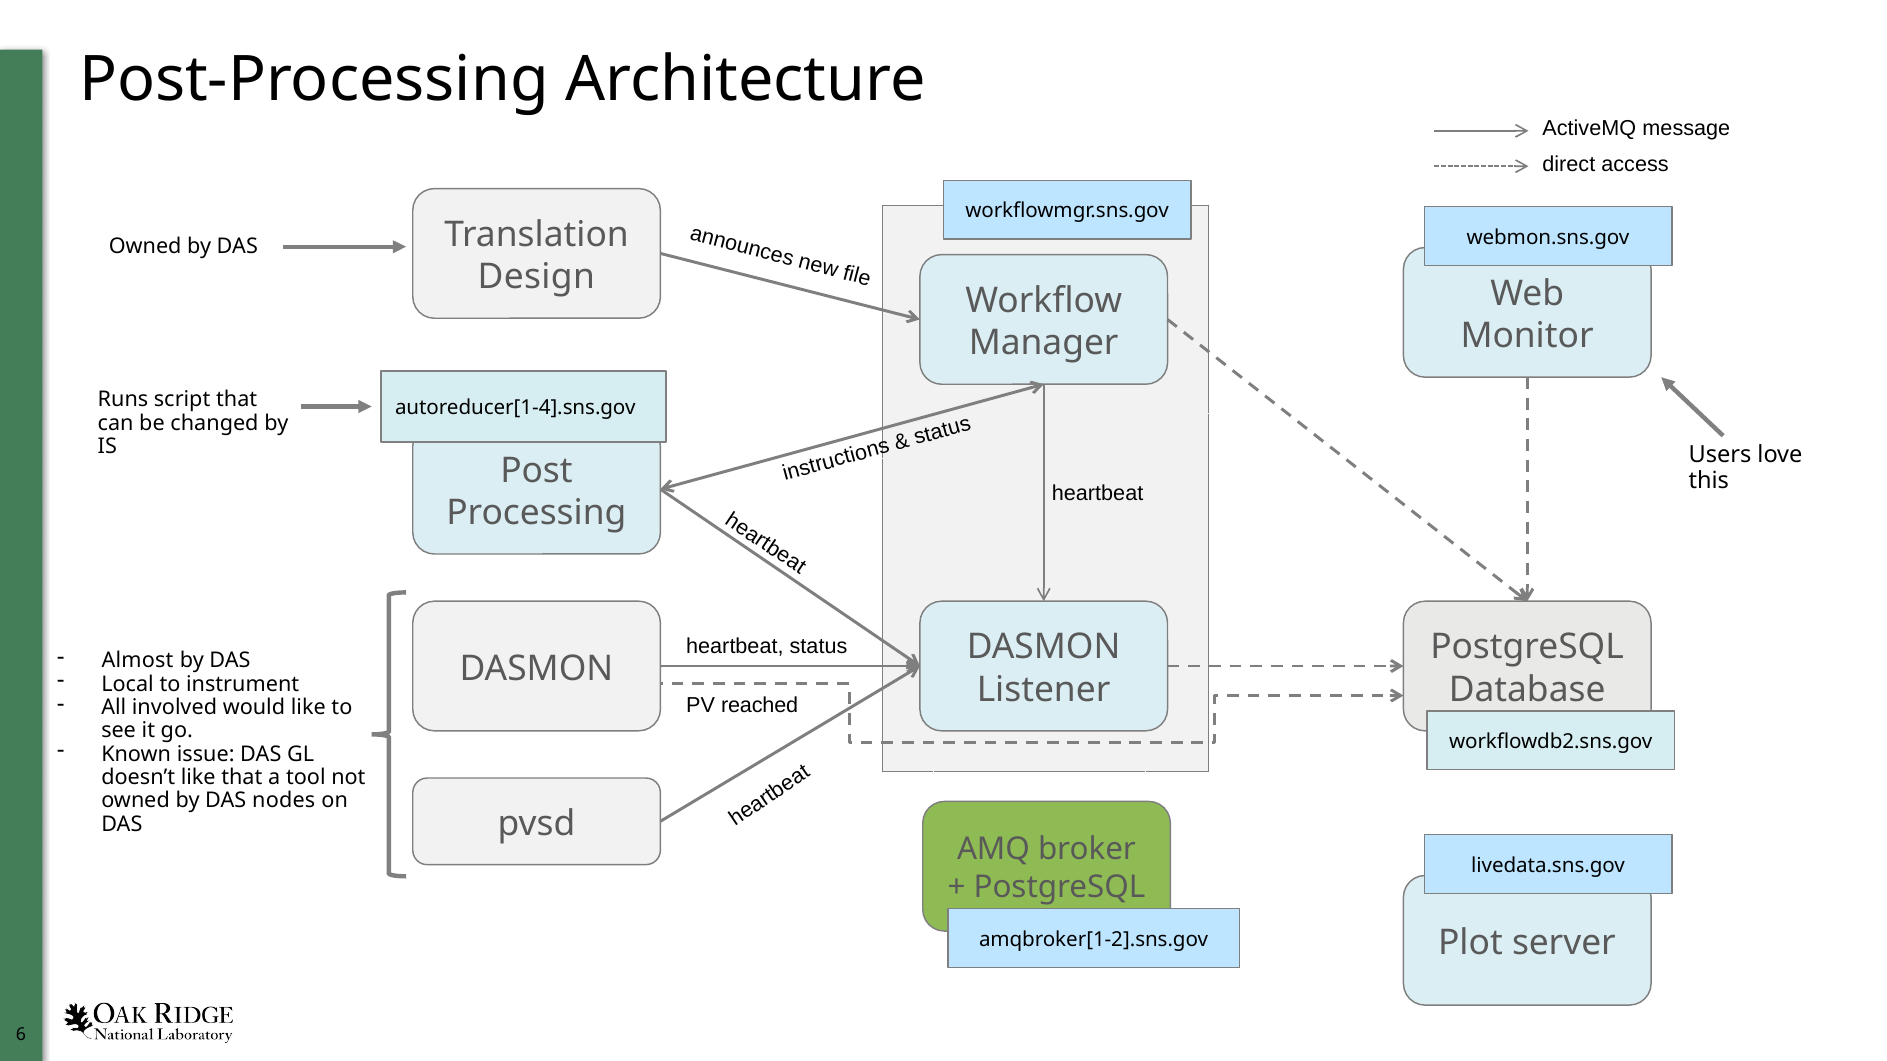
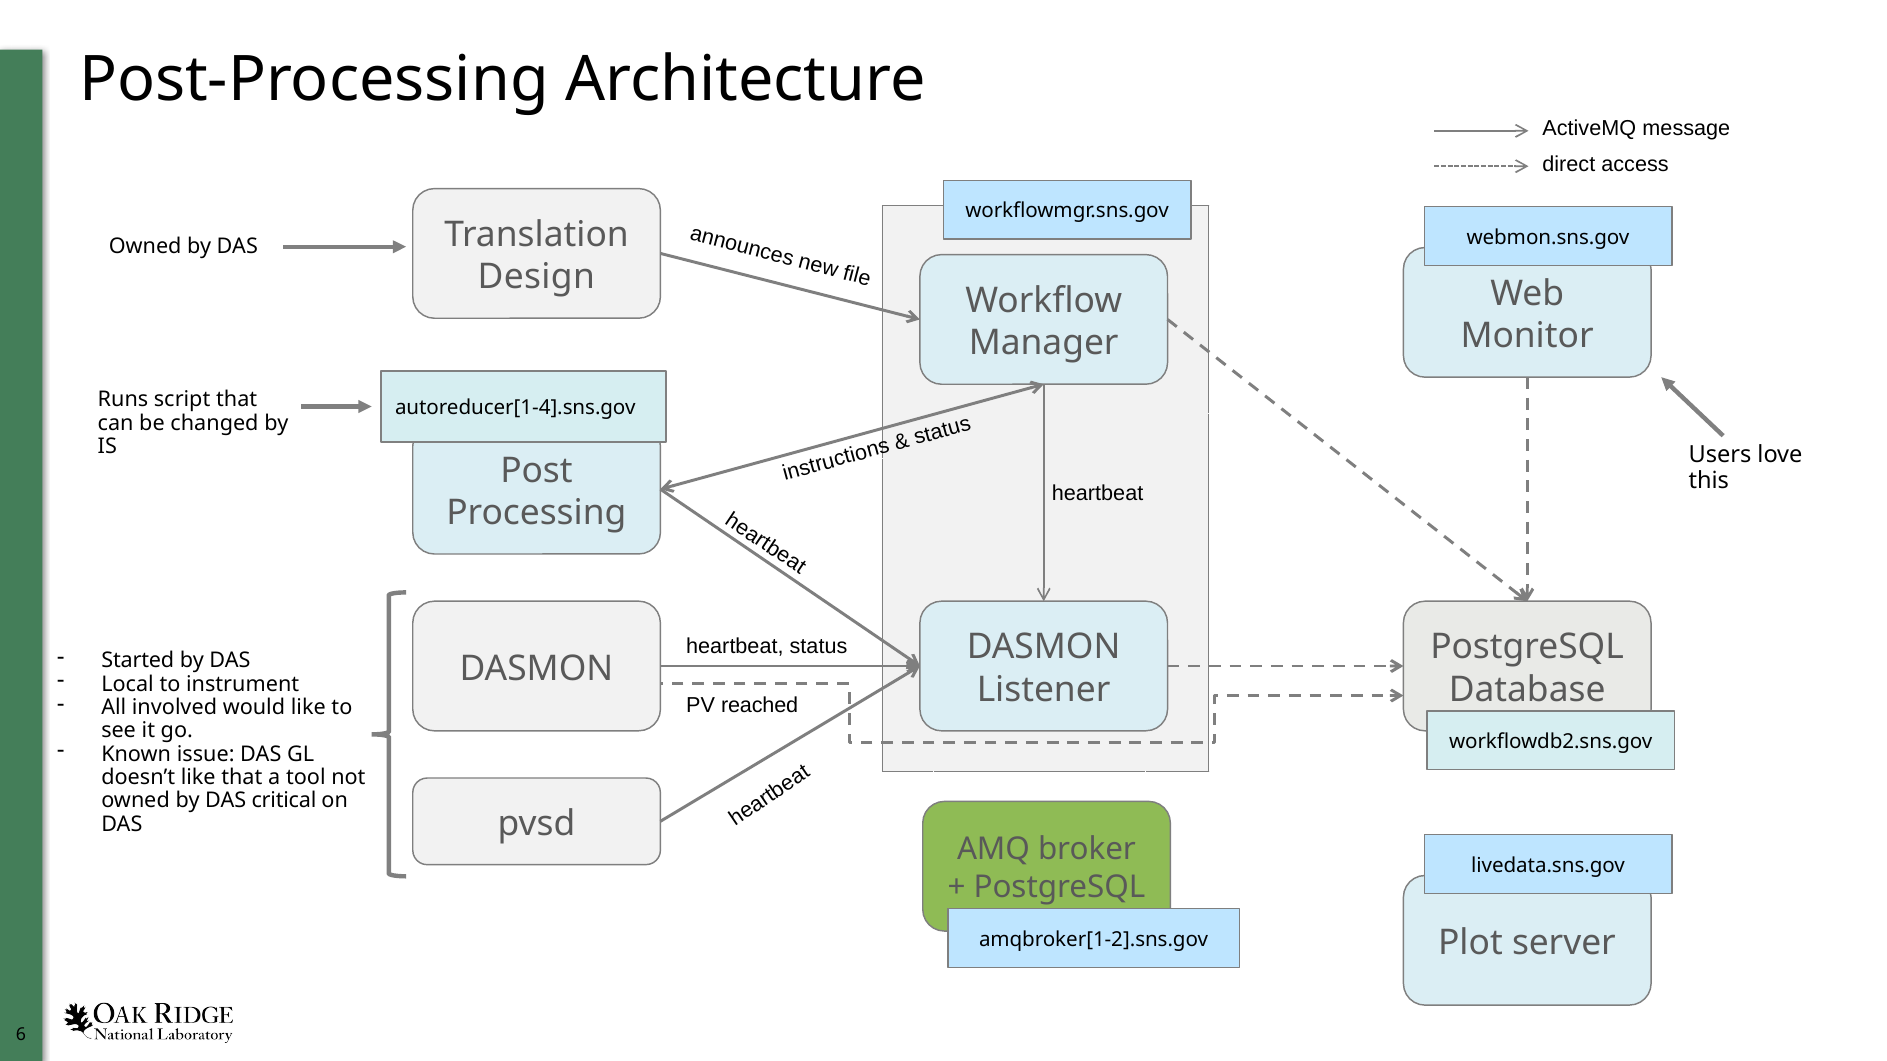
Almost: Almost -> Started
nodes: nodes -> critical
